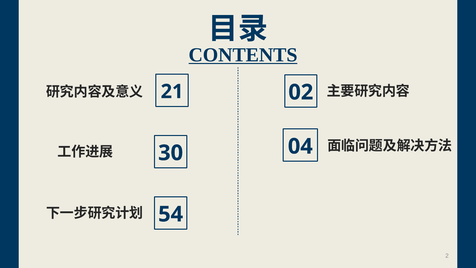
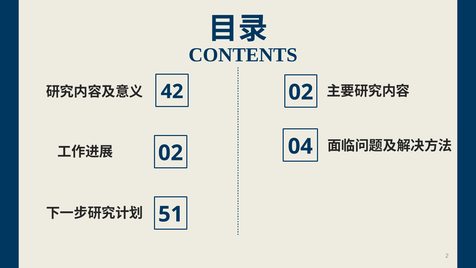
CONTENTS underline: present -> none
21: 21 -> 42
30 at (171, 153): 30 -> 02
54: 54 -> 51
